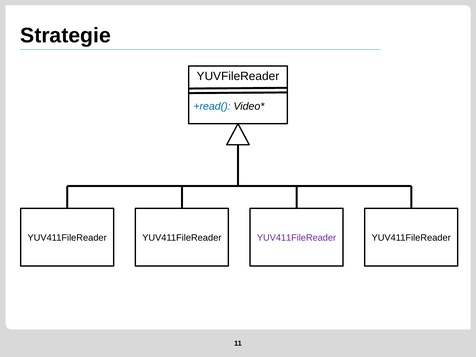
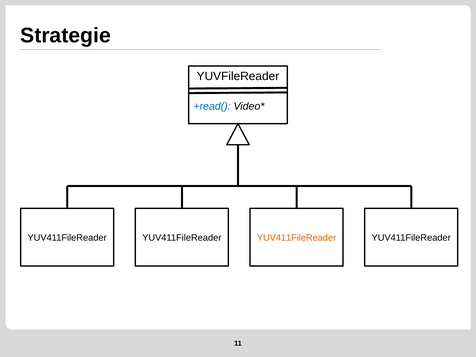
YUV411FileReader at (297, 238) colour: purple -> orange
